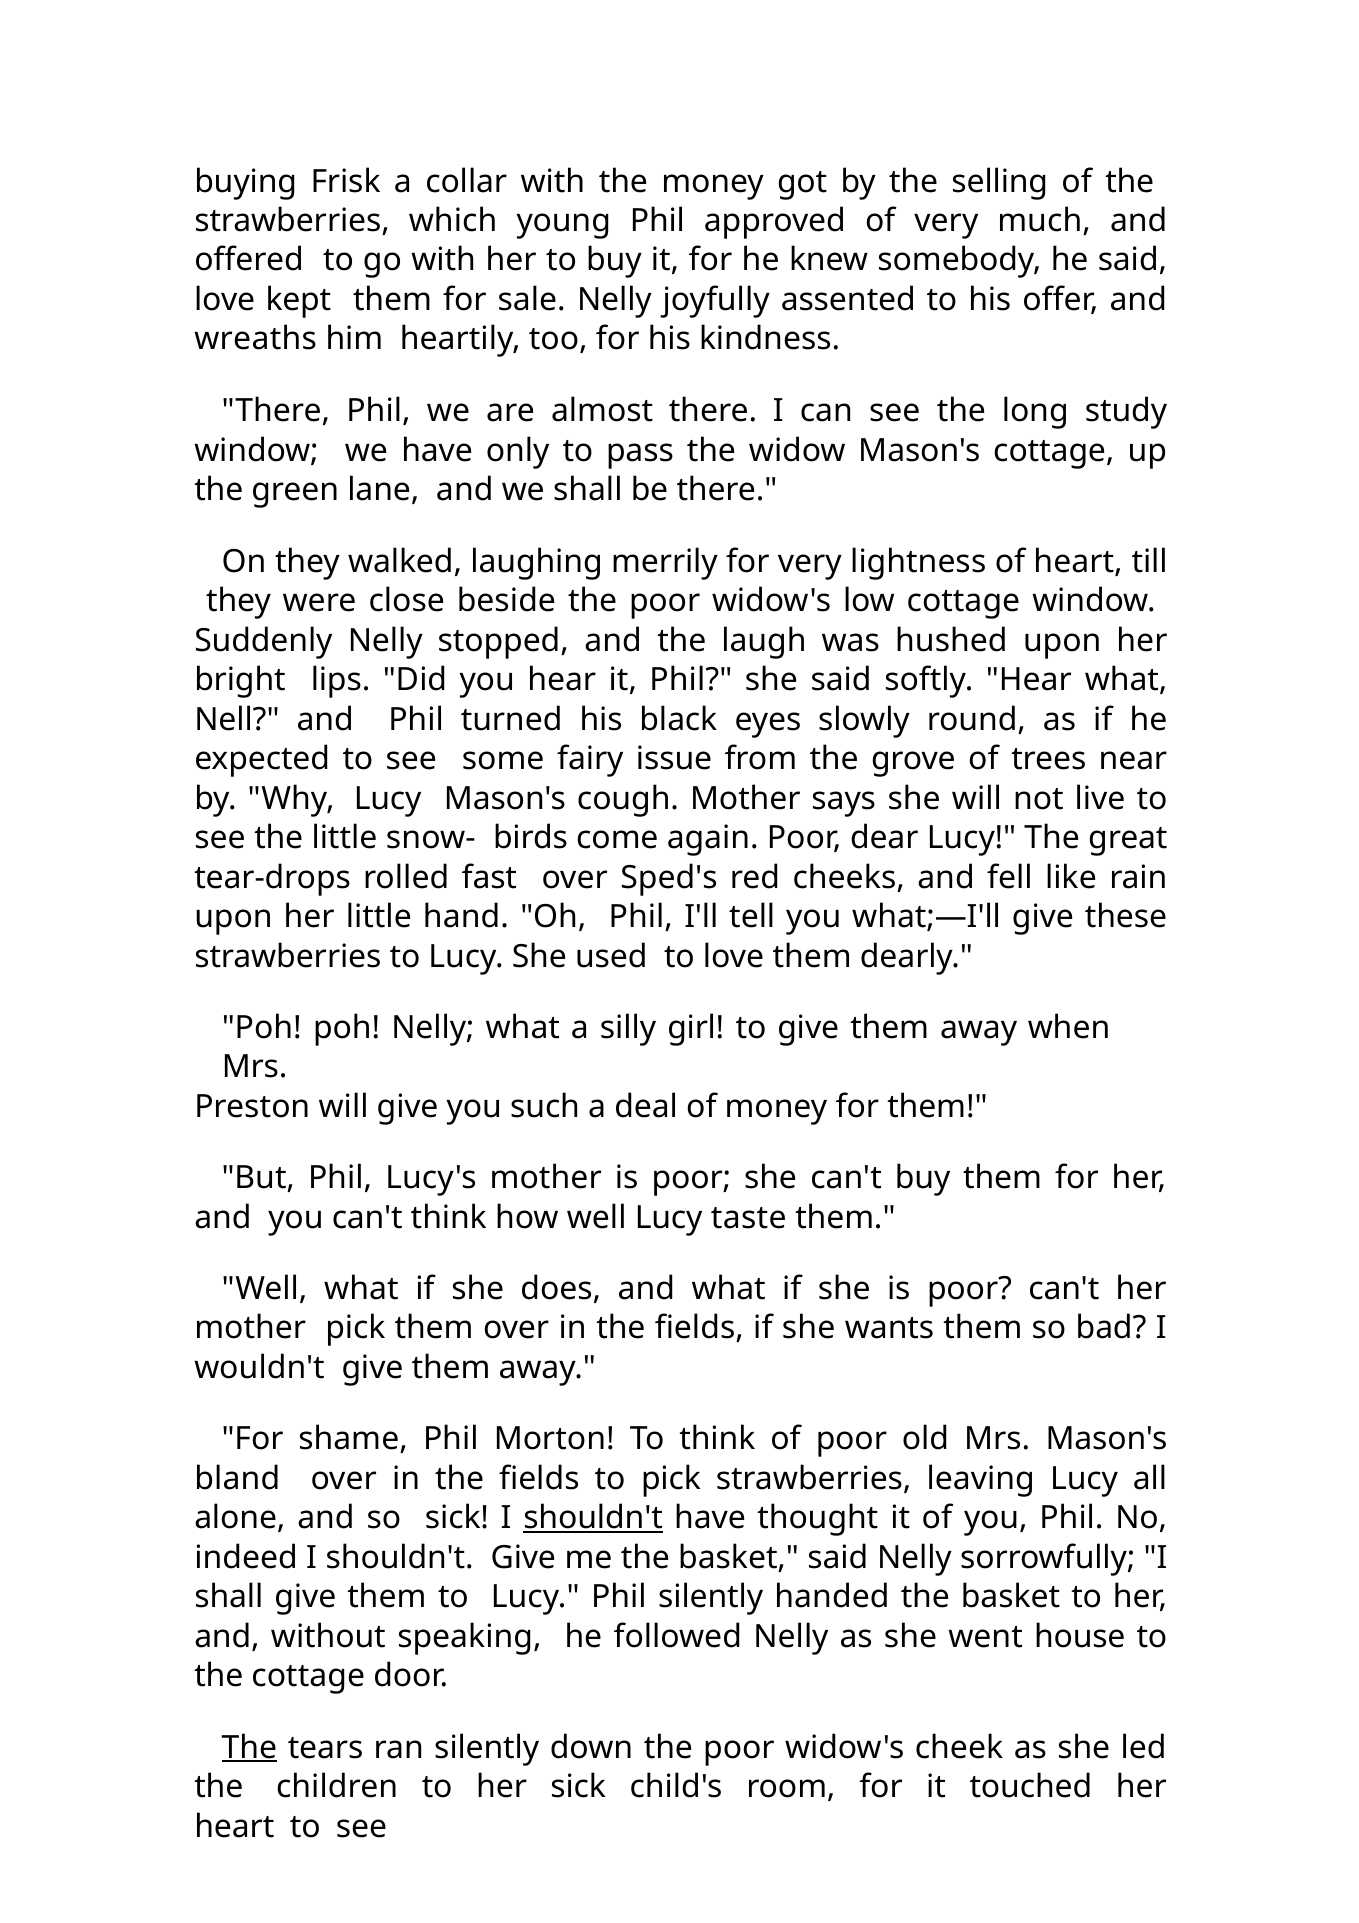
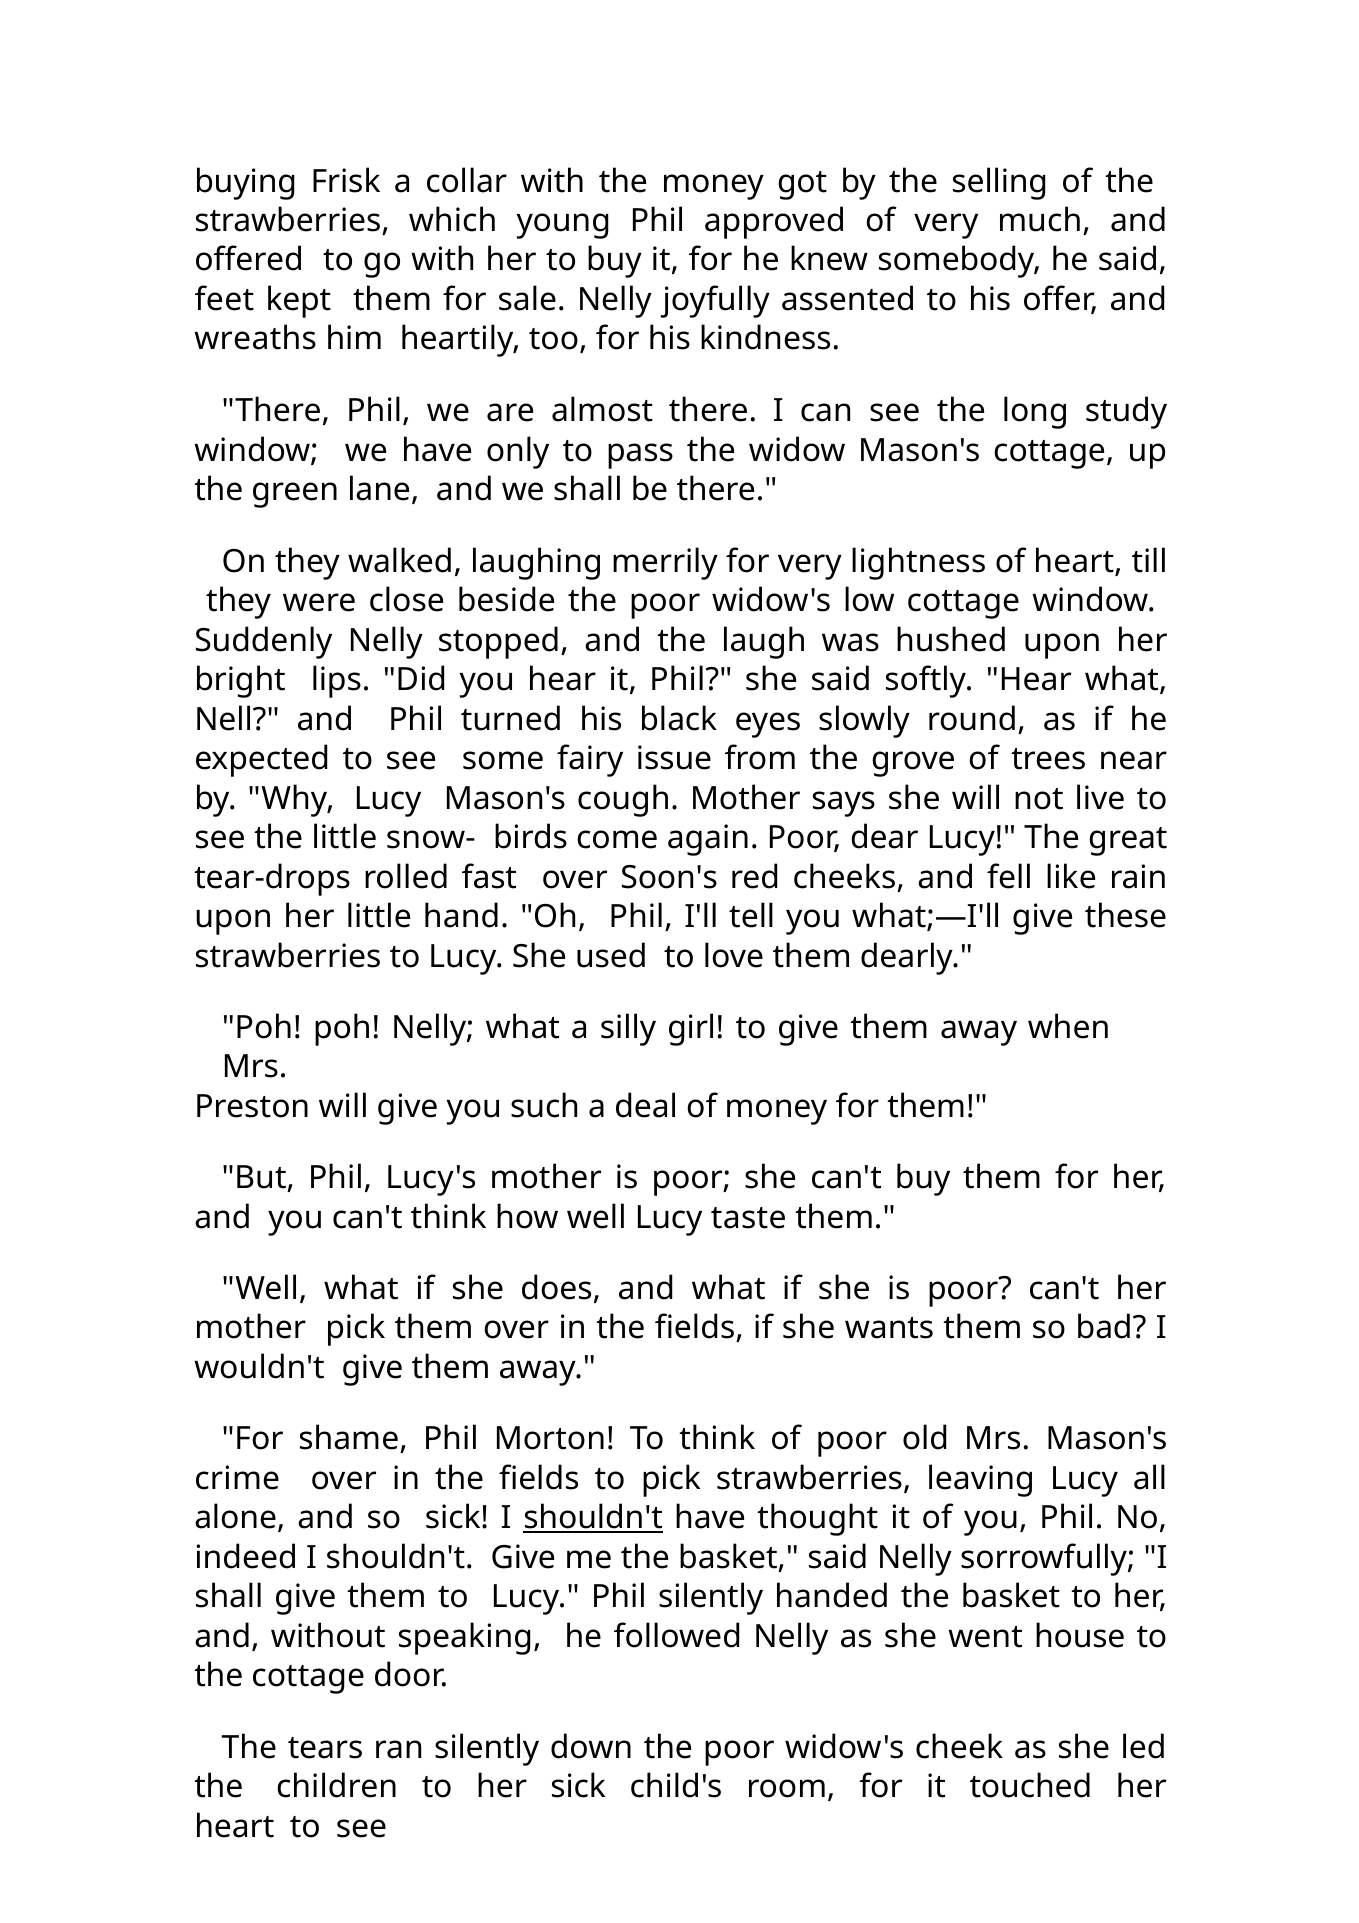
love at (225, 300): love -> feet
Sped's: Sped's -> Soon's
bland: bland -> crime
The at (249, 1748) underline: present -> none
